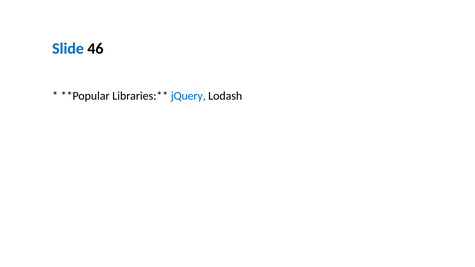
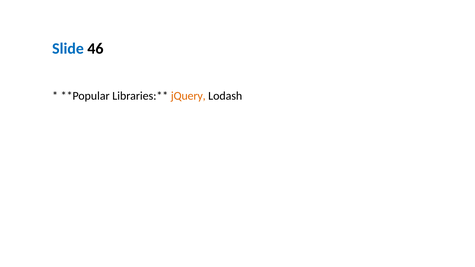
jQuery colour: blue -> orange
